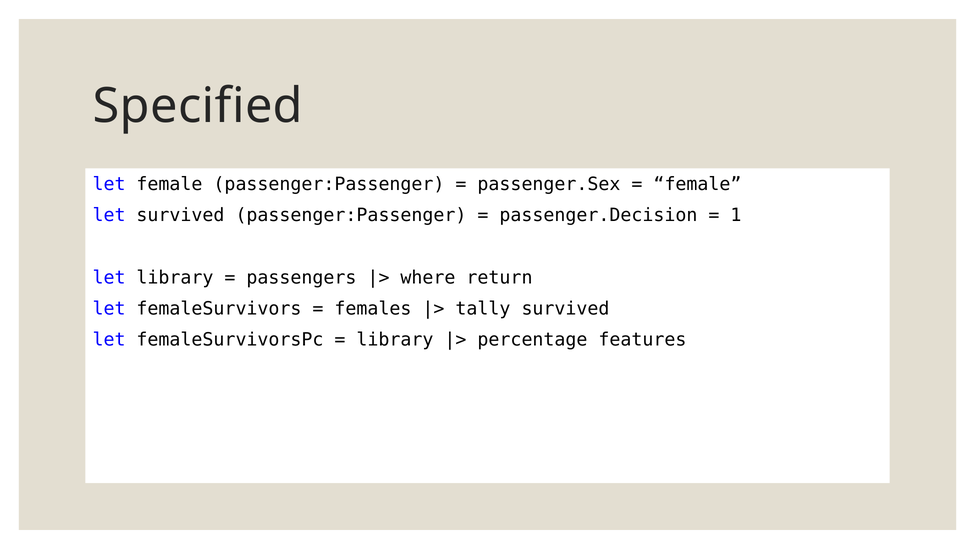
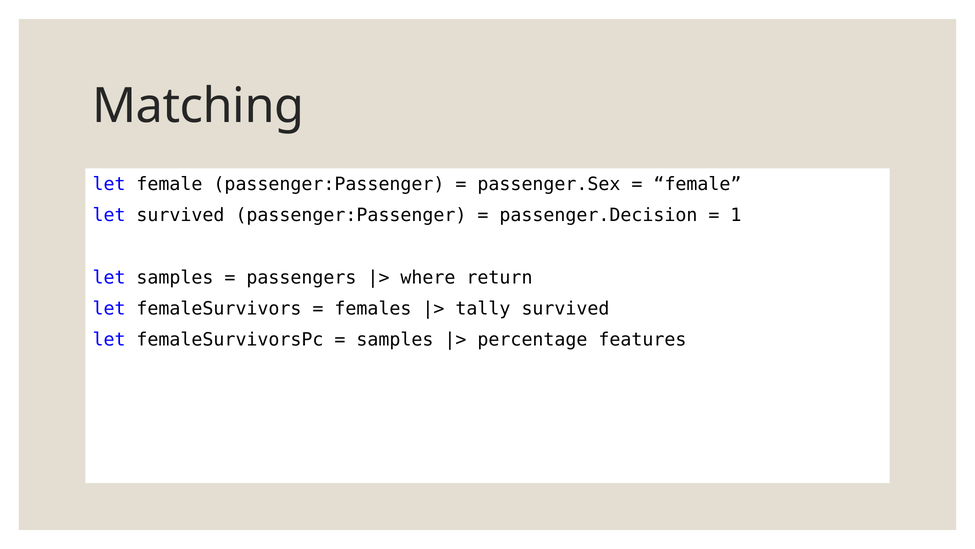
Specified: Specified -> Matching
let library: library -> samples
library at (395, 340): library -> samples
